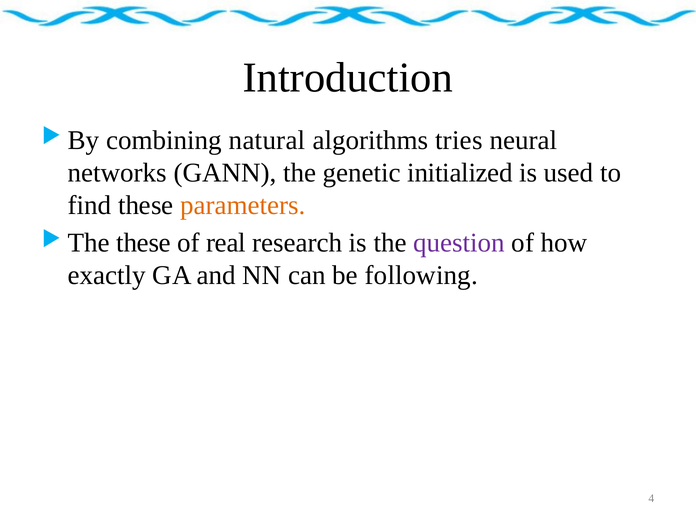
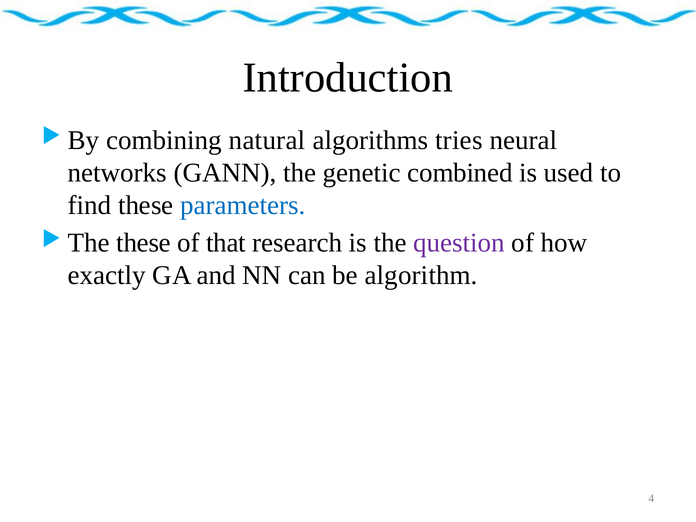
initialized: initialized -> combined
parameters colour: orange -> blue
real: real -> that
following: following -> algorithm
